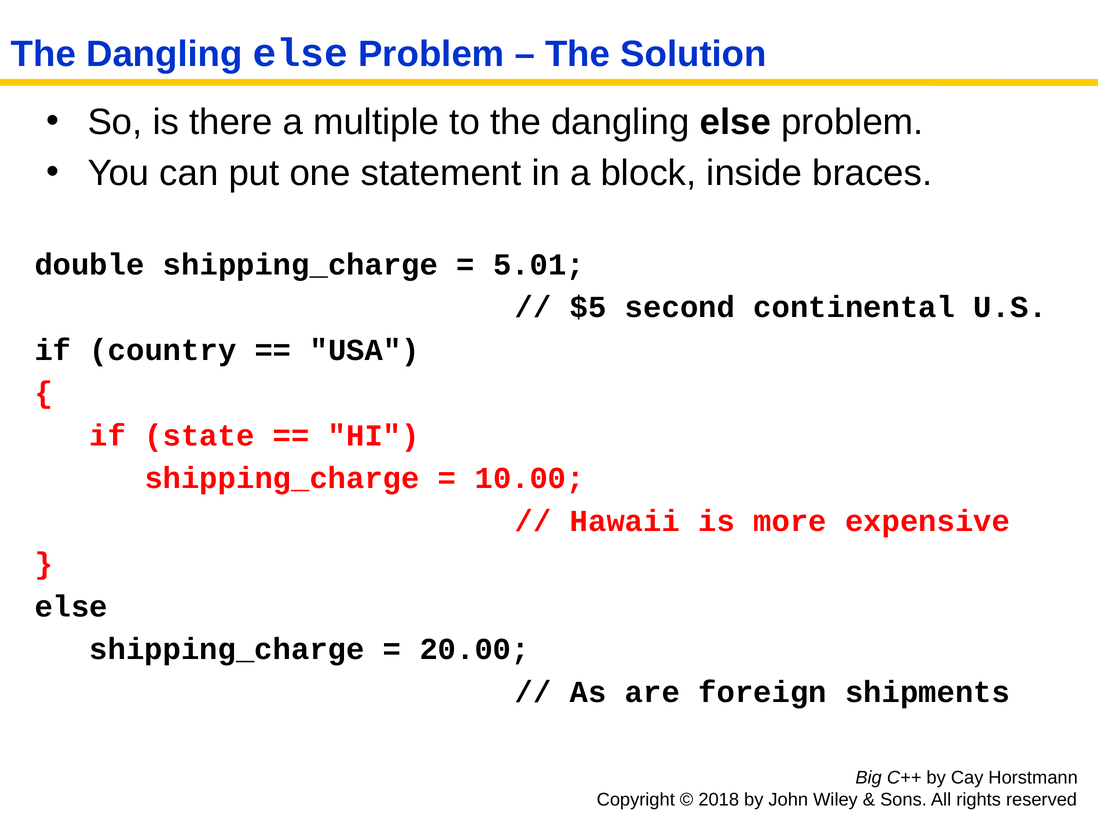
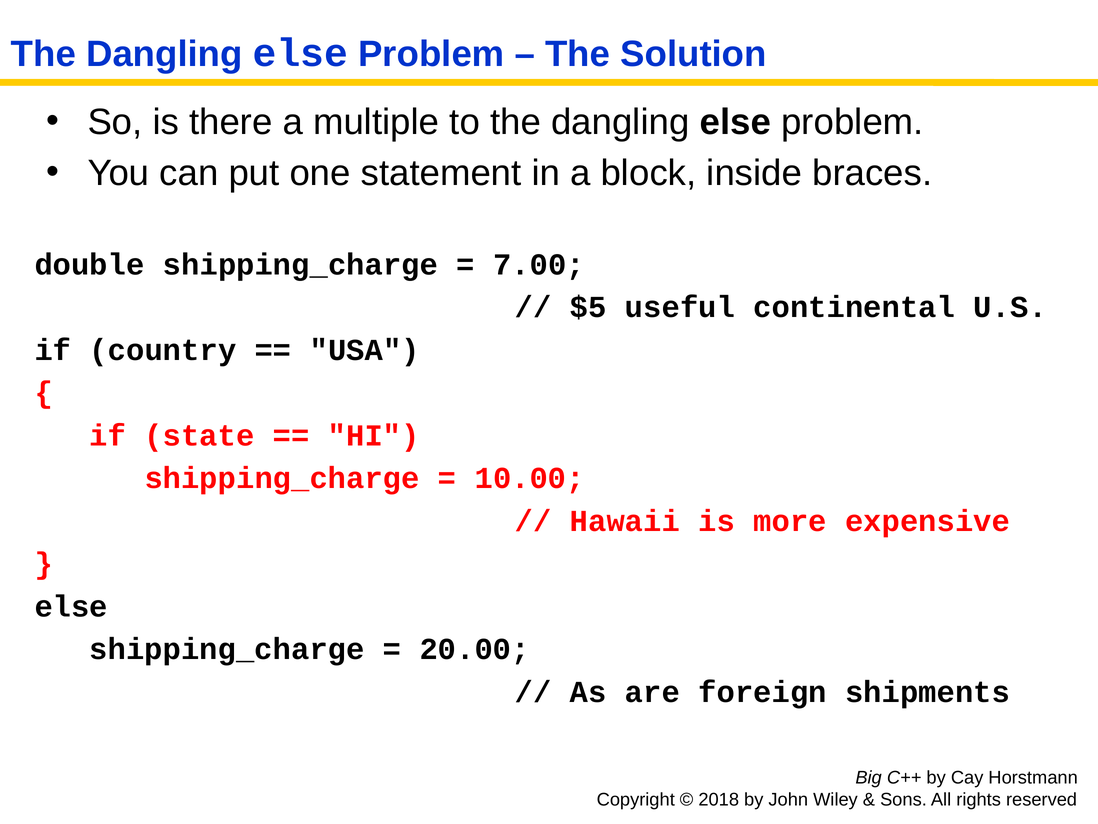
5.01: 5.01 -> 7.00
second: second -> useful
